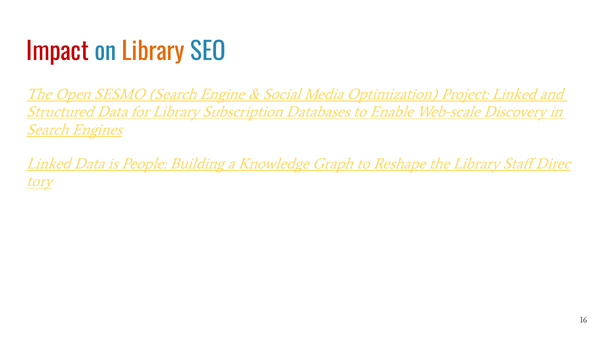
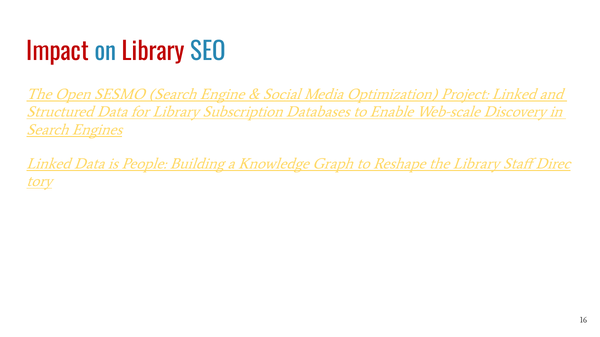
Library at (153, 52) colour: orange -> red
